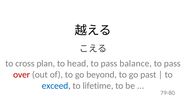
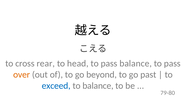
plan: plan -> rear
over colour: red -> orange
to lifetime: lifetime -> balance
